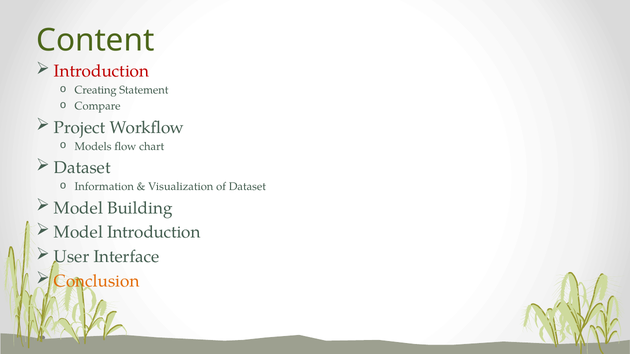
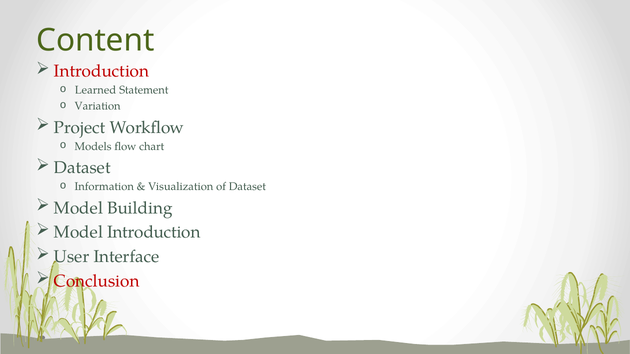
Creating: Creating -> Learned
Compare: Compare -> Variation
Conclusion colour: orange -> red
